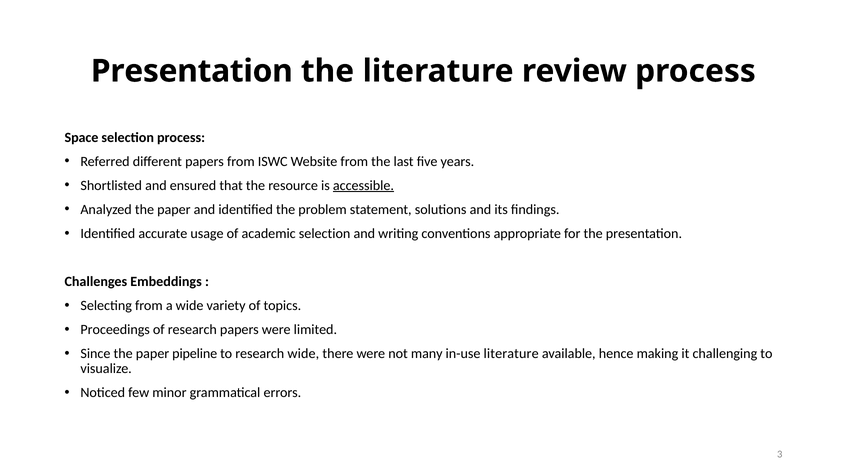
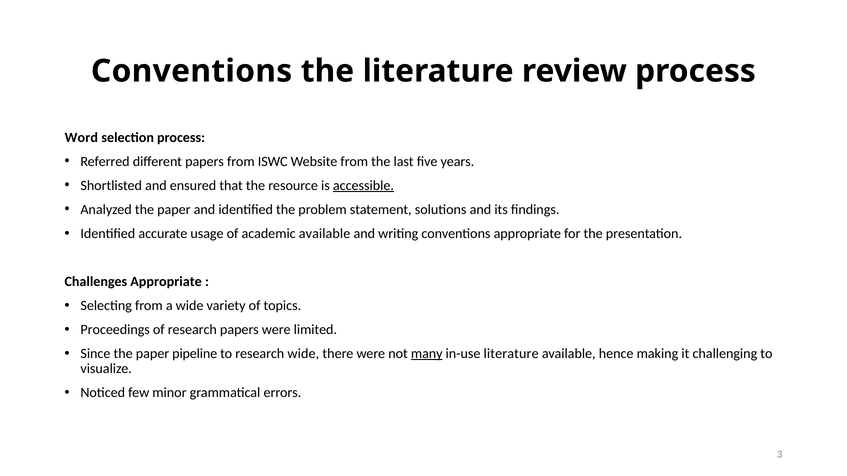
Presentation at (192, 71): Presentation -> Conventions
Space: Space -> Word
academic selection: selection -> available
Challenges Embeddings: Embeddings -> Appropriate
many underline: none -> present
